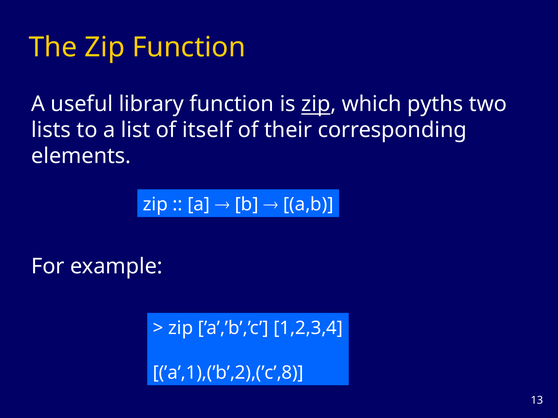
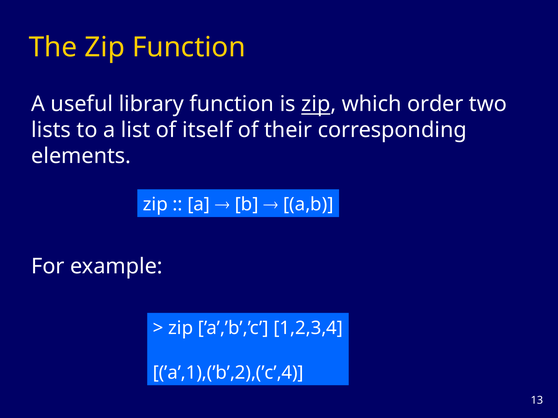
pyths: pyths -> order
’a’,1),(’b’,2),(’c’,8: ’a’,1),(’b’,2),(’c’,8 -> ’a’,1),(’b’,2),(’c’,4
